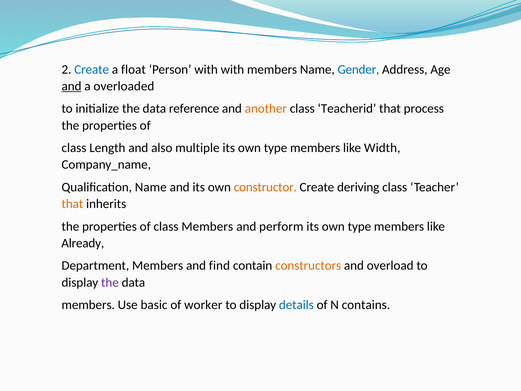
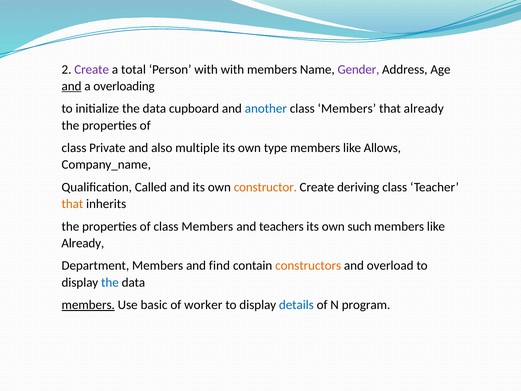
Create at (92, 69) colour: blue -> purple
float: float -> total
Gender colour: blue -> purple
overloaded: overloaded -> overloading
reference: reference -> cupboard
another colour: orange -> blue
Teacherid at (347, 109): Teacherid -> Members
that process: process -> already
Length: Length -> Private
Width: Width -> Allows
Qualification Name: Name -> Called
perform: perform -> teachers
type at (359, 226): type -> such
the at (110, 282) colour: purple -> blue
members at (88, 305) underline: none -> present
contains: contains -> program
